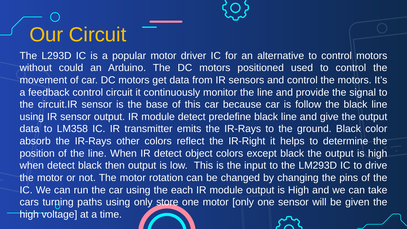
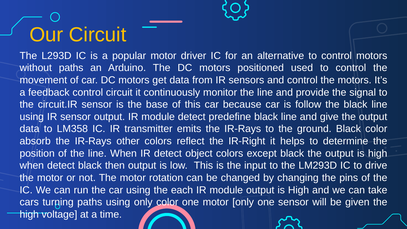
without could: could -> paths
only store: store -> color
